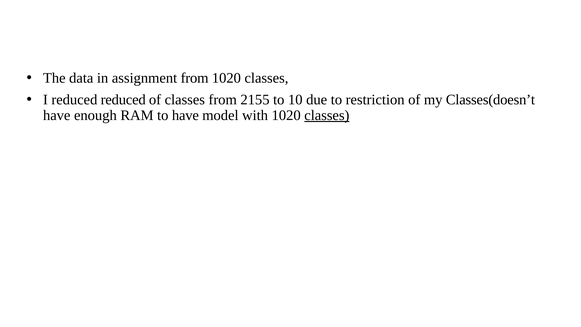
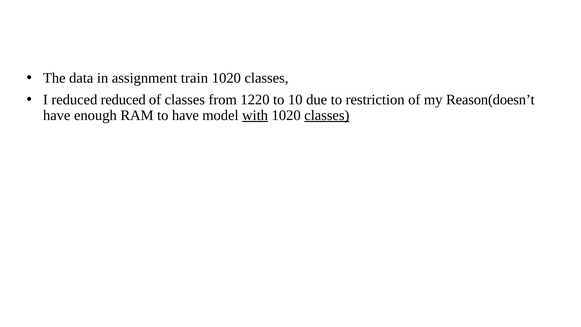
assignment from: from -> train
2155: 2155 -> 1220
Classes(doesn’t: Classes(doesn’t -> Reason(doesn’t
with underline: none -> present
